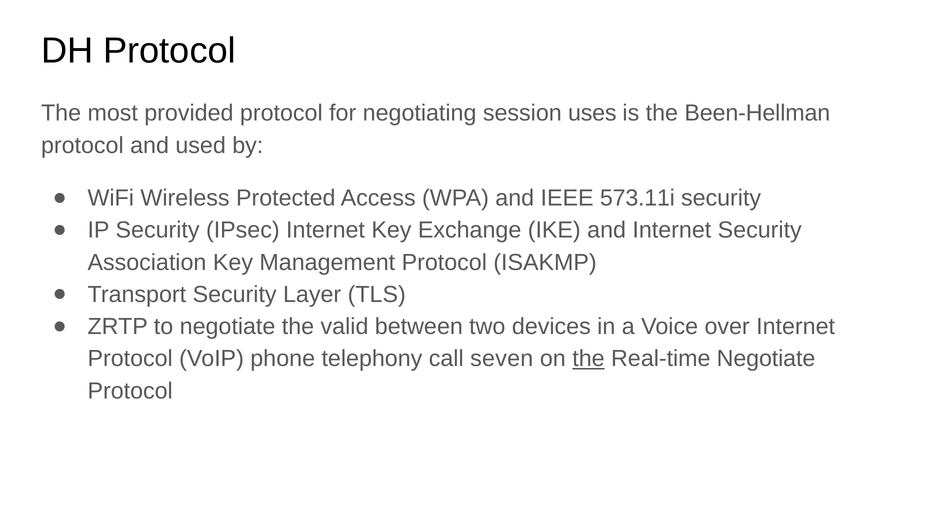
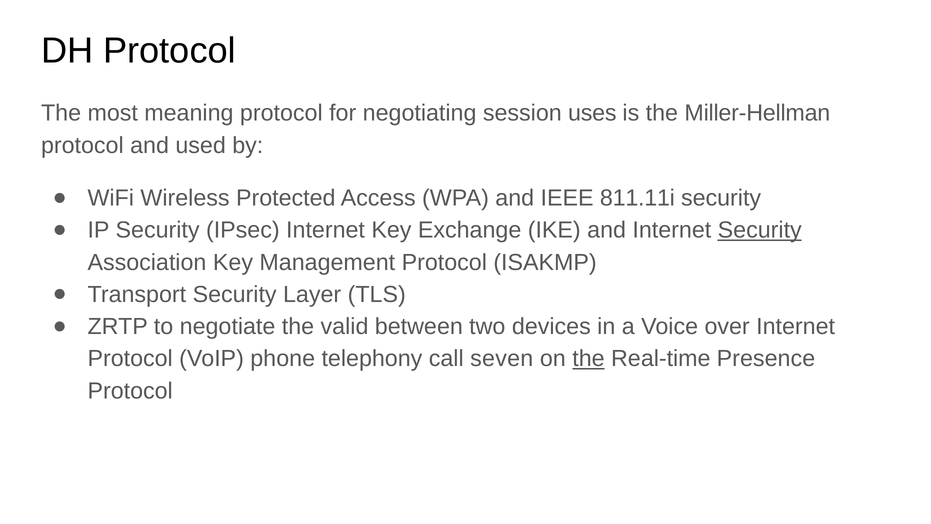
provided: provided -> meaning
Been-Hellman: Been-Hellman -> Miller-Hellman
573.11i: 573.11i -> 811.11i
Security at (760, 230) underline: none -> present
Real-time Negotiate: Negotiate -> Presence
